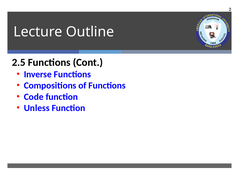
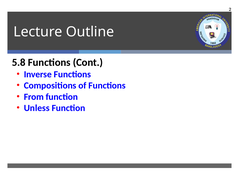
2.5: 2.5 -> 5.8
Code: Code -> From
